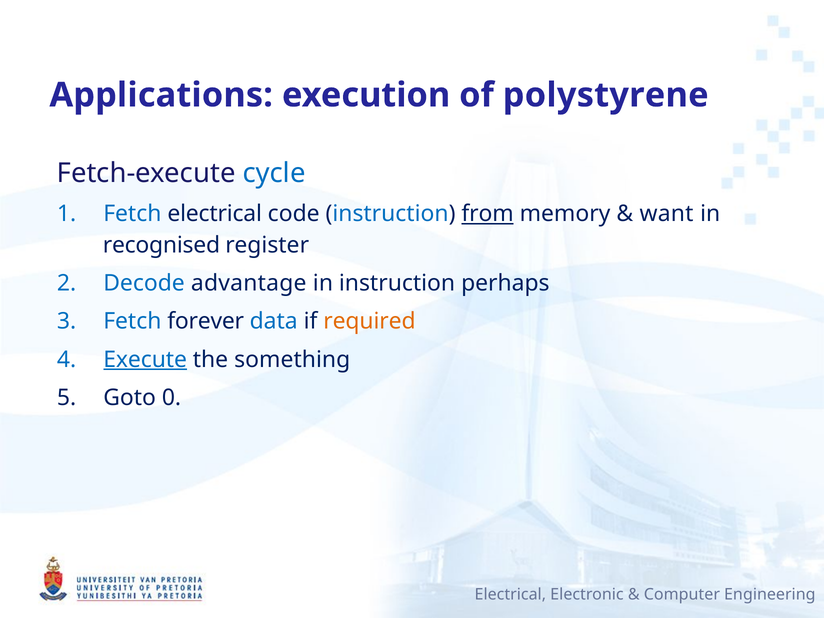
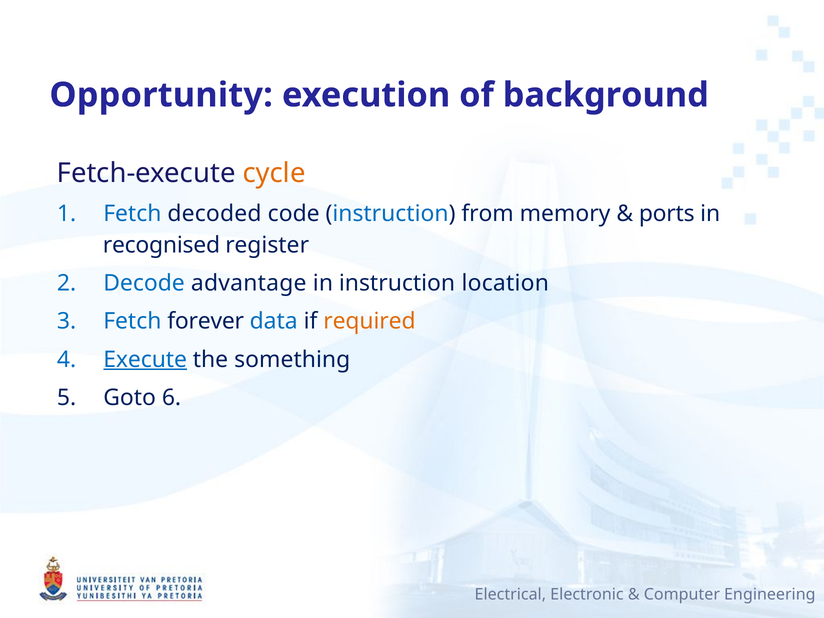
Applications: Applications -> Opportunity
polystyrene: polystyrene -> background
cycle colour: blue -> orange
Fetch electrical: electrical -> decoded
from underline: present -> none
want: want -> ports
perhaps: perhaps -> location
0: 0 -> 6
